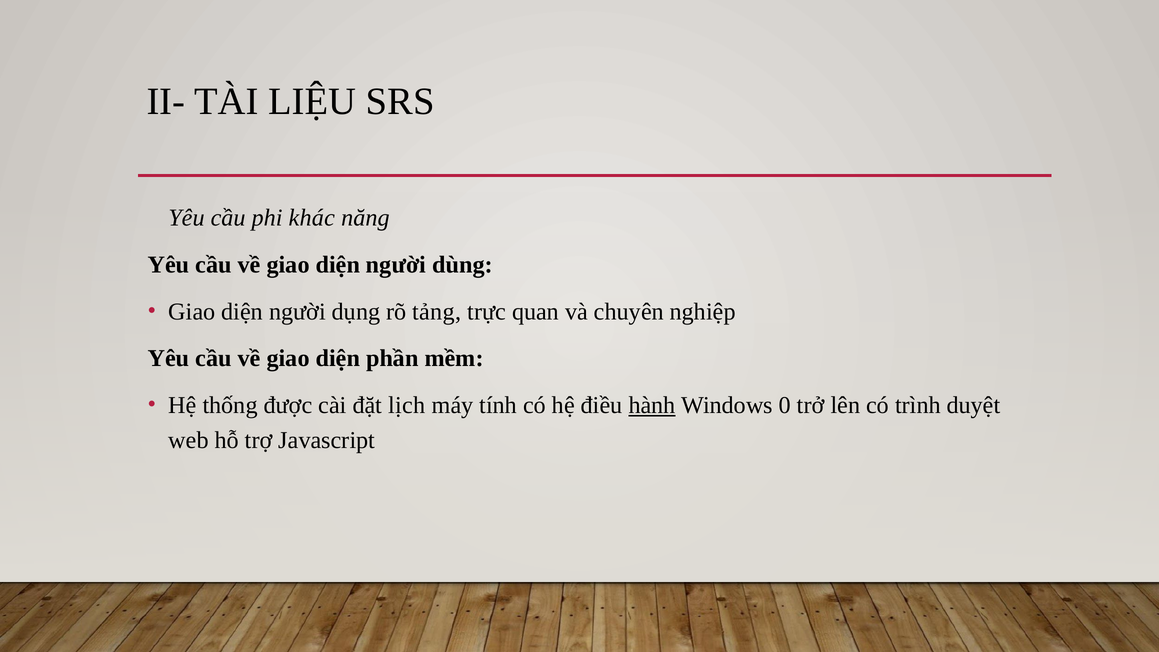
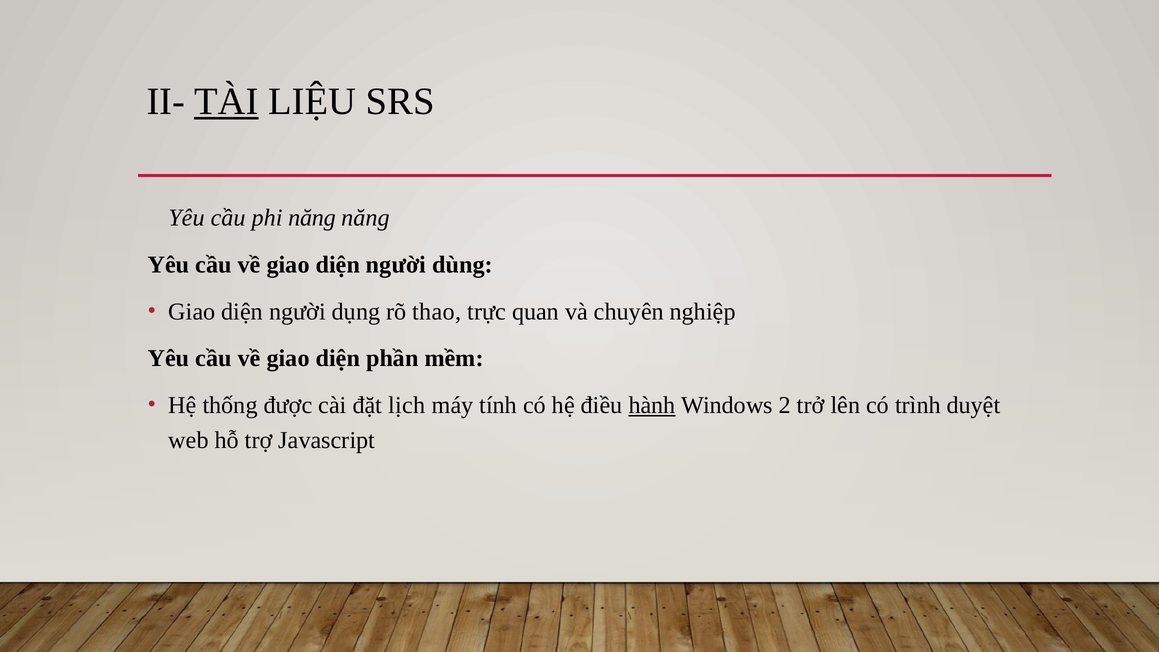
TÀI underline: none -> present
phi khác: khác -> năng
tảng: tảng -> thao
0: 0 -> 2
